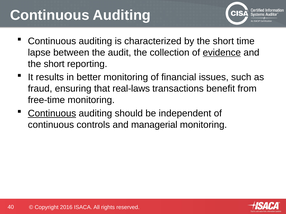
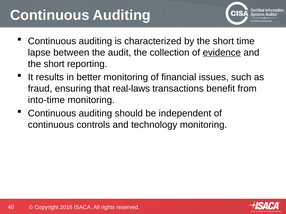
free-time: free-time -> into-time
Continuous at (52, 114) underline: present -> none
managerial: managerial -> technology
